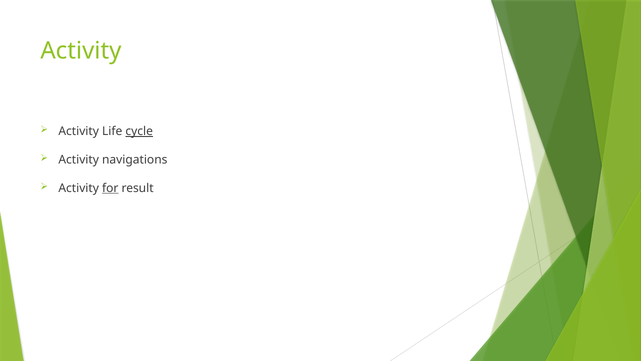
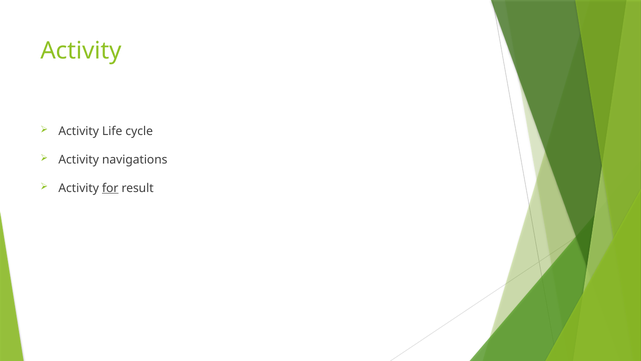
cycle underline: present -> none
